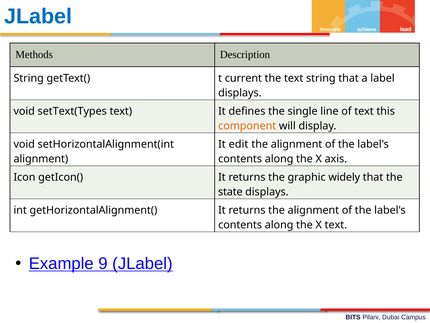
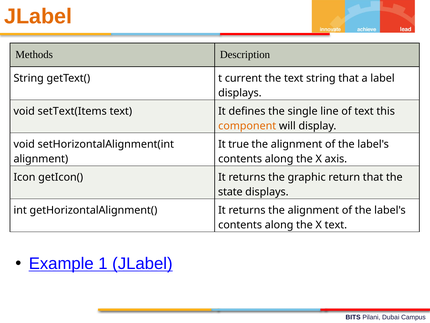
JLabel at (38, 17) colour: blue -> orange
setText(Types: setText(Types -> setText(Items
edit: edit -> true
widely: widely -> return
9: 9 -> 1
